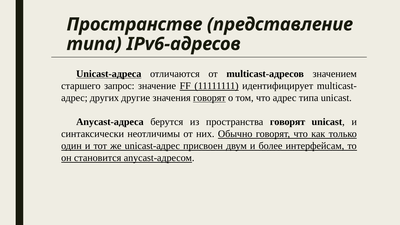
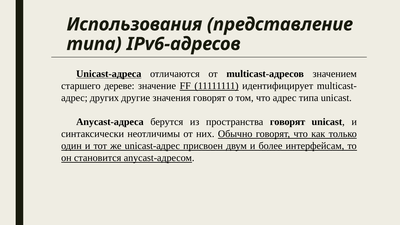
Пространстве: Пространстве -> Использования
запрос: запрос -> дереве
говорят at (209, 98) underline: present -> none
